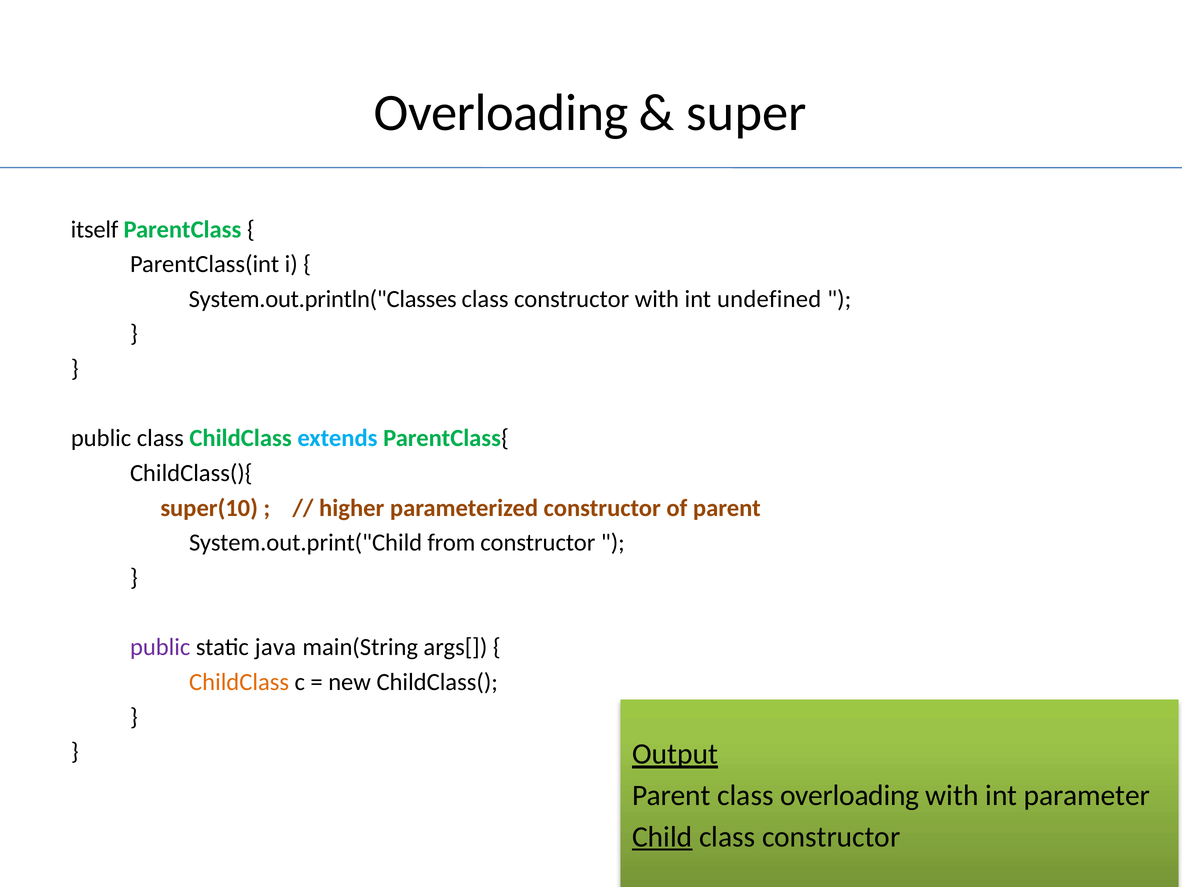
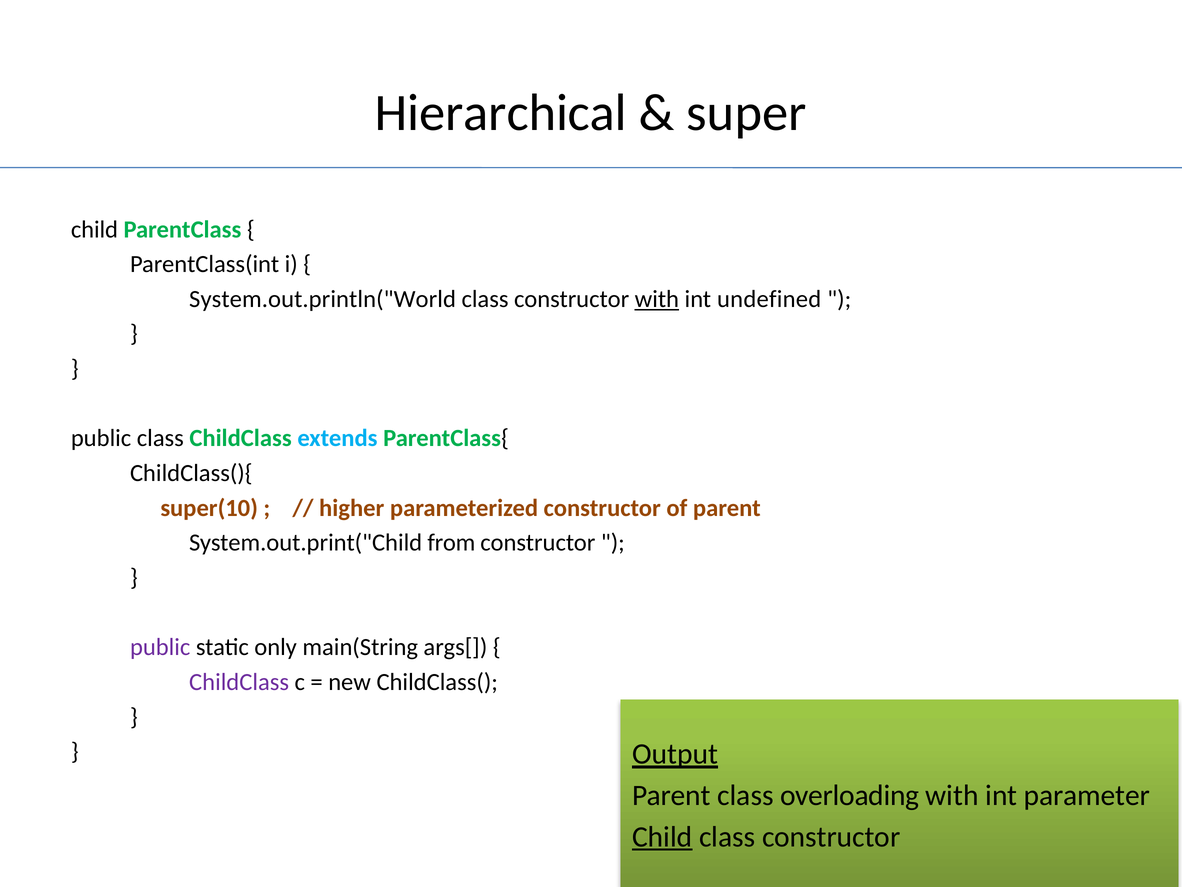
Overloading at (501, 113): Overloading -> Hierarchical
itself at (95, 229): itself -> child
System.out.println("Classes: System.out.println("Classes -> System.out.println("World
with at (657, 299) underline: none -> present
java: java -> only
ChildClass at (239, 682) colour: orange -> purple
